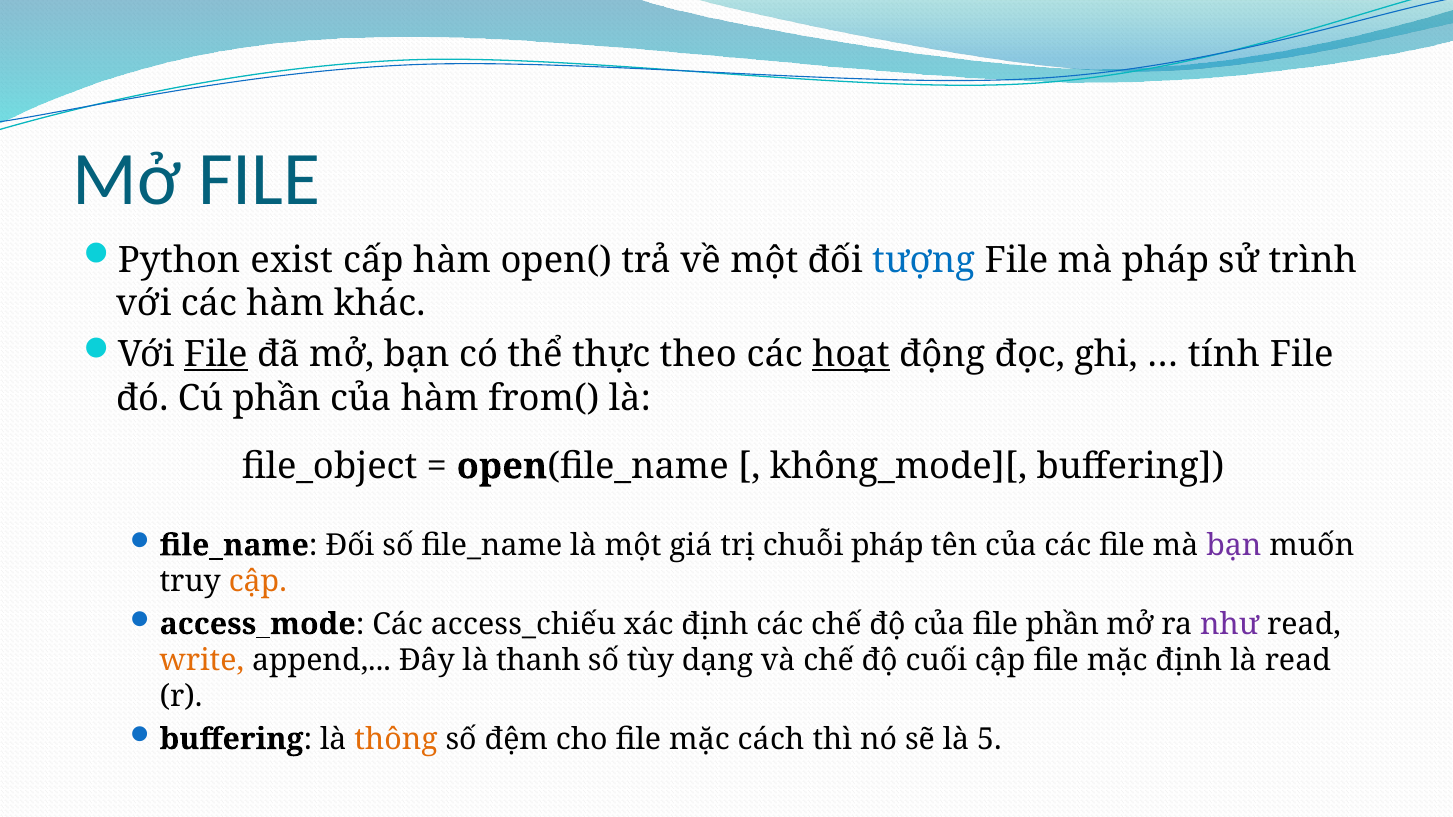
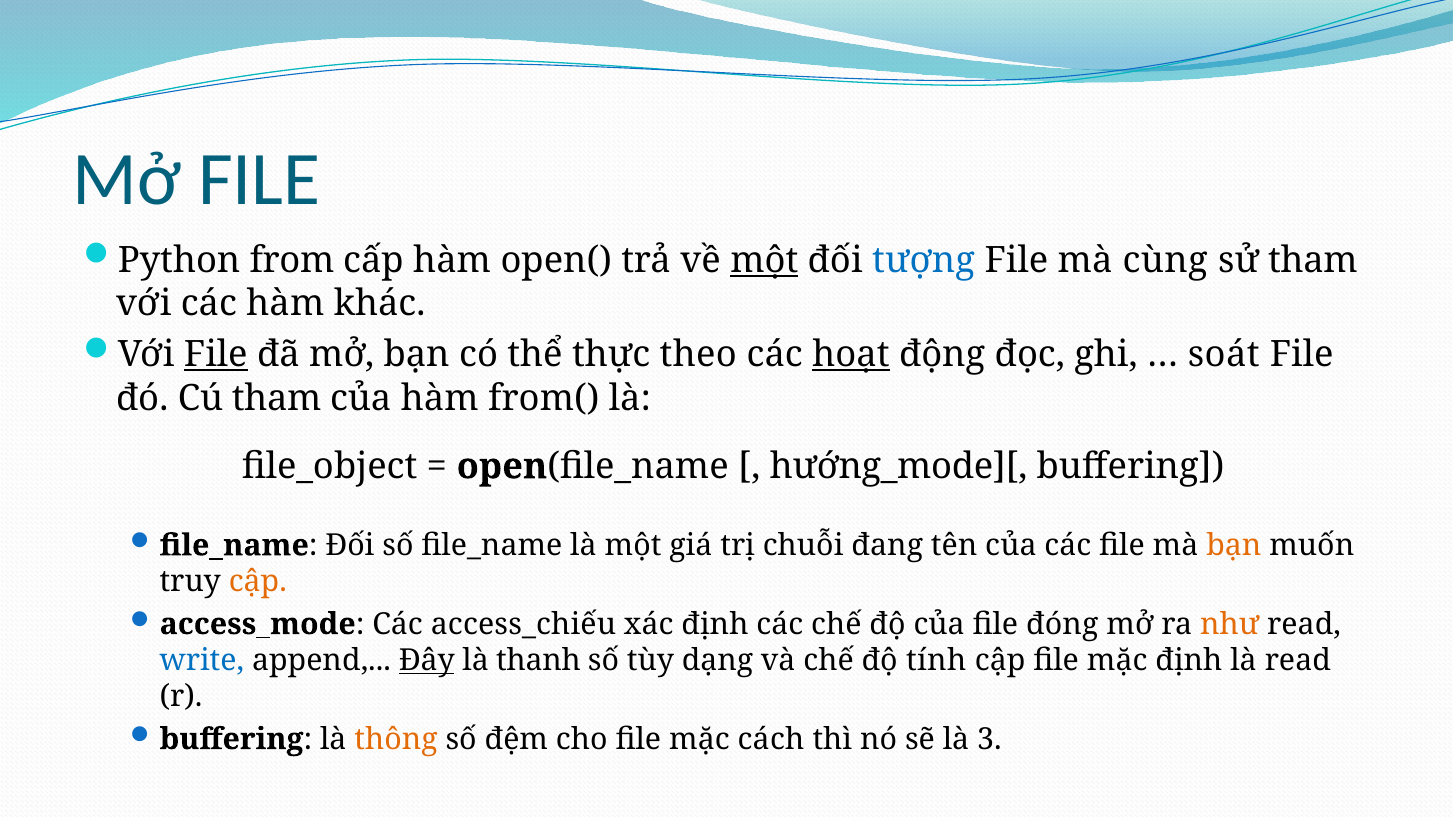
exist: exist -> from
một at (764, 260) underline: none -> present
mà pháp: pháp -> cùng
sử trình: trình -> tham
tính: tính -> soát
Cú phần: phần -> tham
không_mode][: không_mode][ -> hướng_mode][
chuỗi pháp: pháp -> đang
bạn at (1234, 546) colour: purple -> orange
file phần: phần -> đóng
như colour: purple -> orange
write colour: orange -> blue
Đây underline: none -> present
cuối: cuối -> tính
5: 5 -> 3
